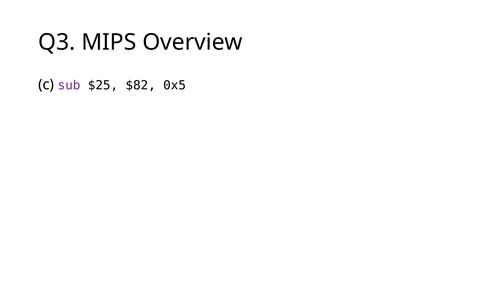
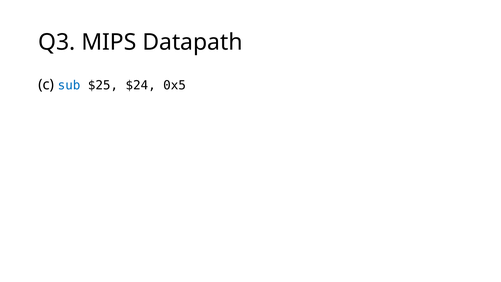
Overview: Overview -> Datapath
sub colour: purple -> blue
$82: $82 -> $24
